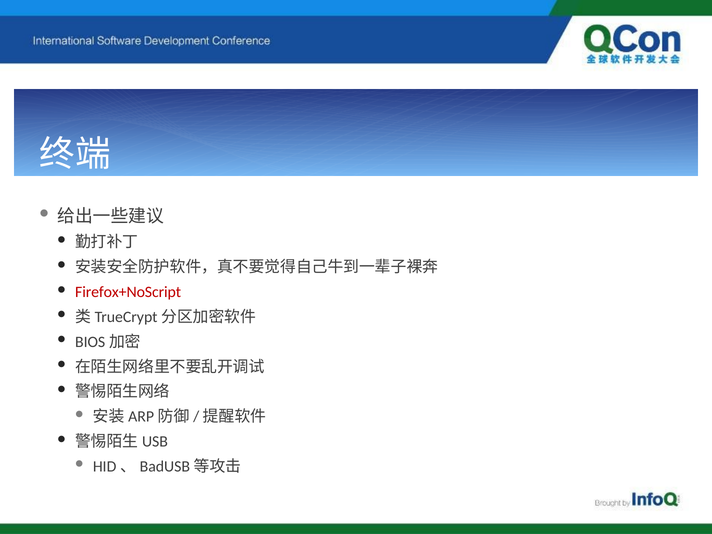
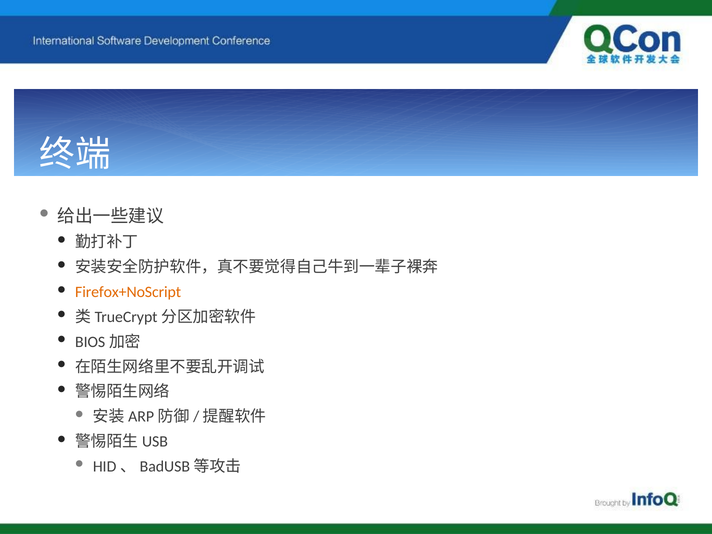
Firefox+NoScript colour: red -> orange
